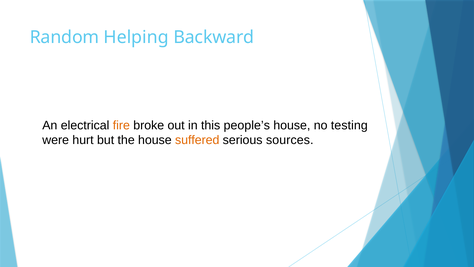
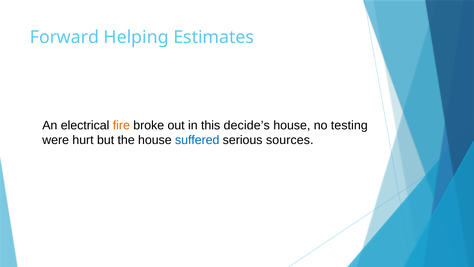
Random: Random -> Forward
Backward: Backward -> Estimates
people’s: people’s -> decide’s
suffered colour: orange -> blue
